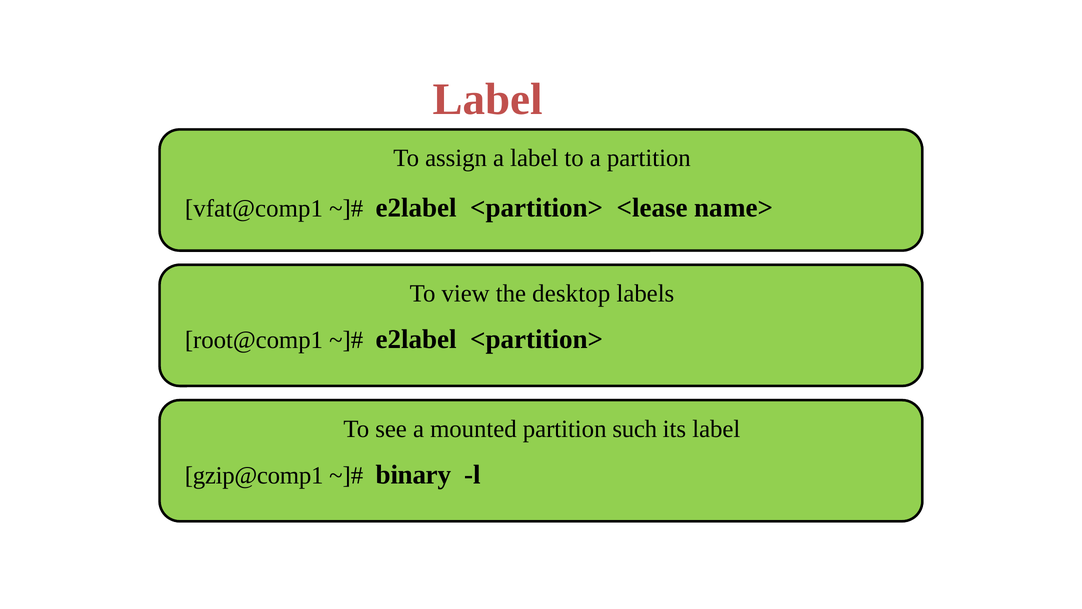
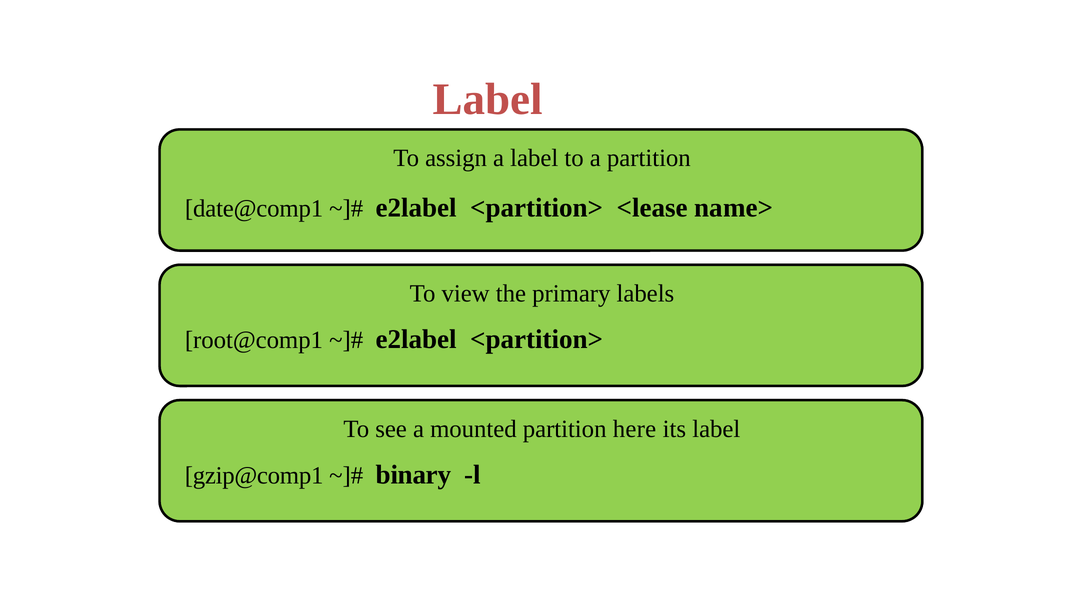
vfat@comp1: vfat@comp1 -> date@comp1
desktop: desktop -> primary
such: such -> here
